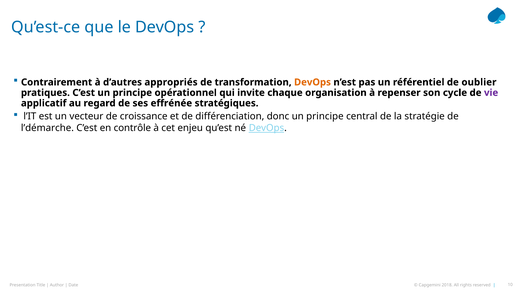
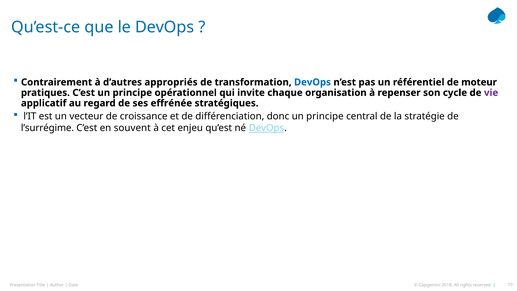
DevOps at (312, 82) colour: orange -> blue
oublier: oublier -> moteur
l’démarche: l’démarche -> l’surrégime
contrôle: contrôle -> souvent
